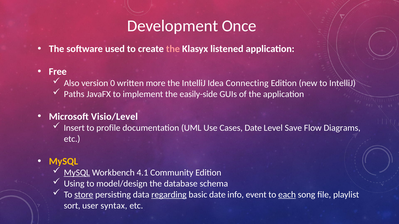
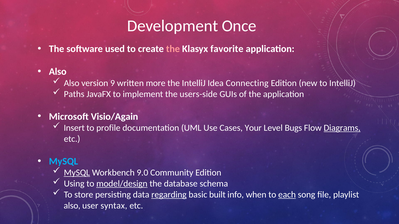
listened: listened -> favorite
Free at (58, 72): Free -> Also
0: 0 -> 9
easily-side: easily-side -> users-side
Visio/Level: Visio/Level -> Visio/Again
Cases Date: Date -> Your
Save: Save -> Bugs
Diagrams underline: none -> present
MySQL at (63, 162) colour: yellow -> light blue
4.1: 4.1 -> 9.0
model/design underline: none -> present
store underline: present -> none
basic date: date -> built
event: event -> when
sort at (72, 206): sort -> also
